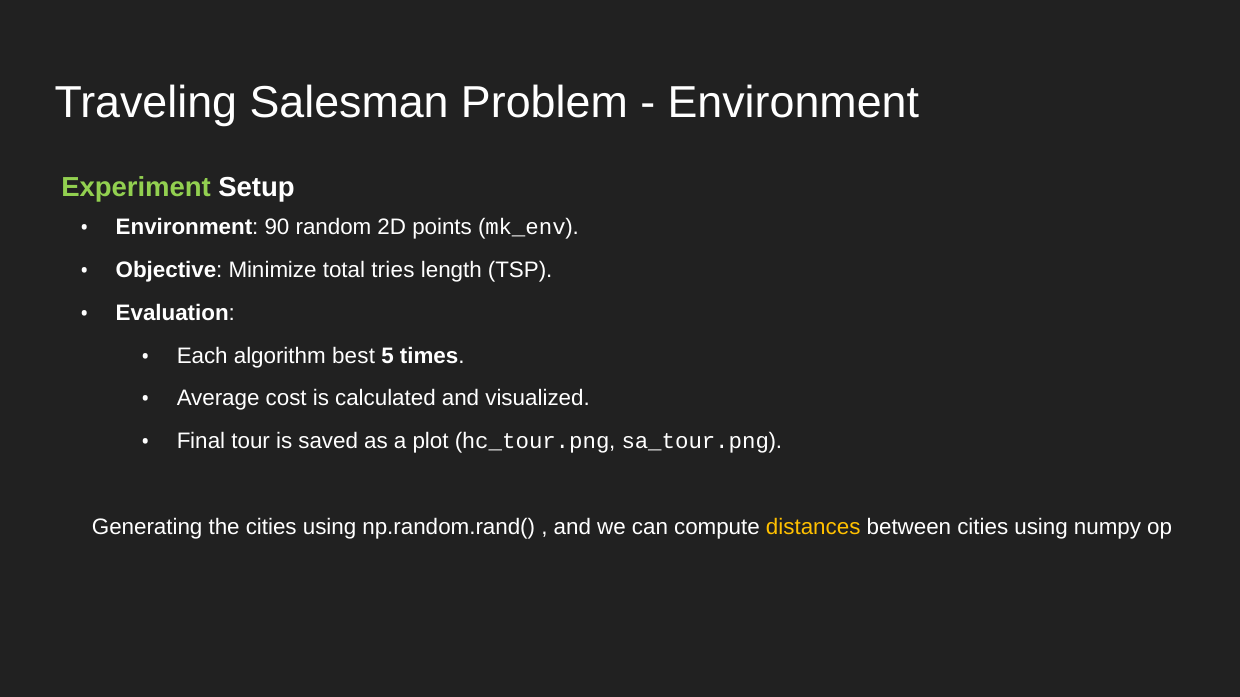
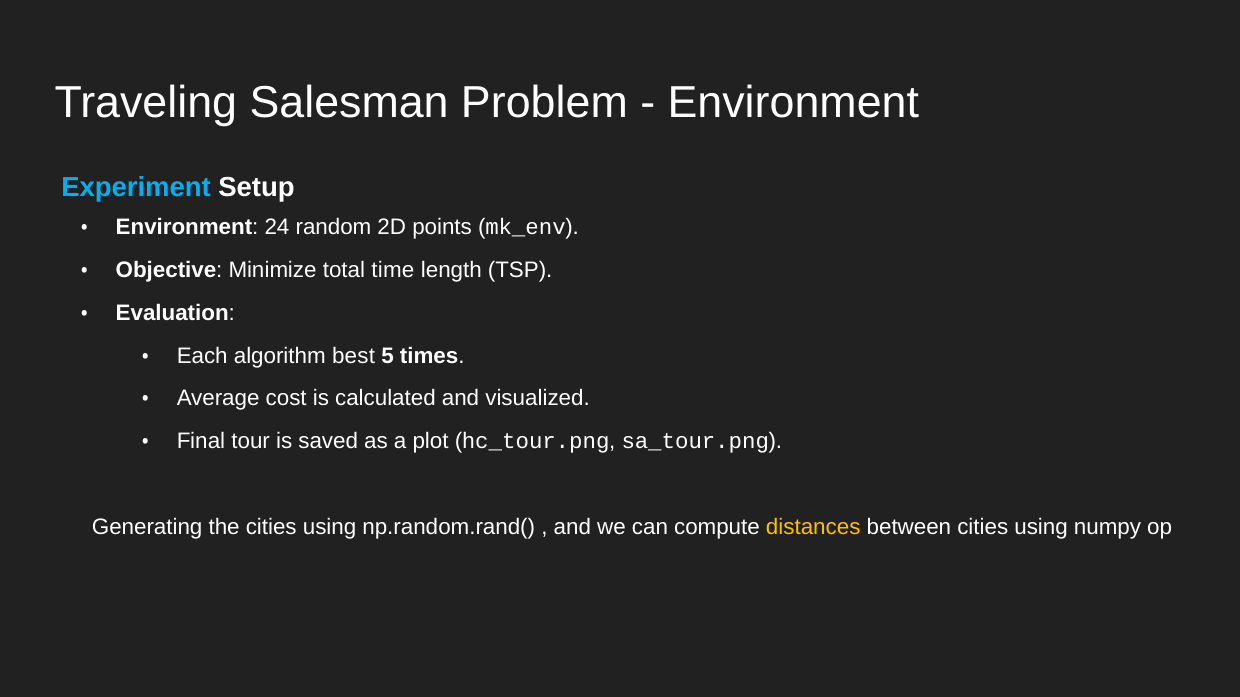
Experiment colour: light green -> light blue
90: 90 -> 24
tries: tries -> time
